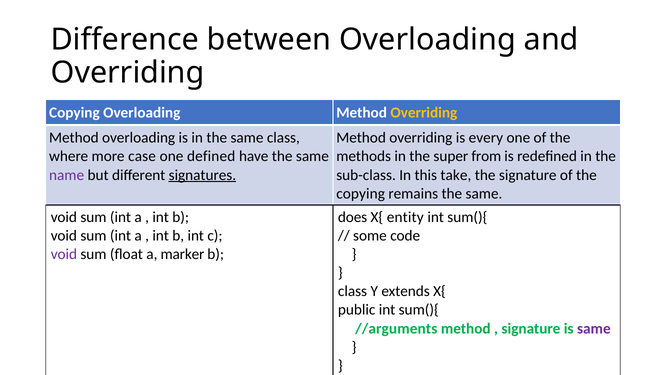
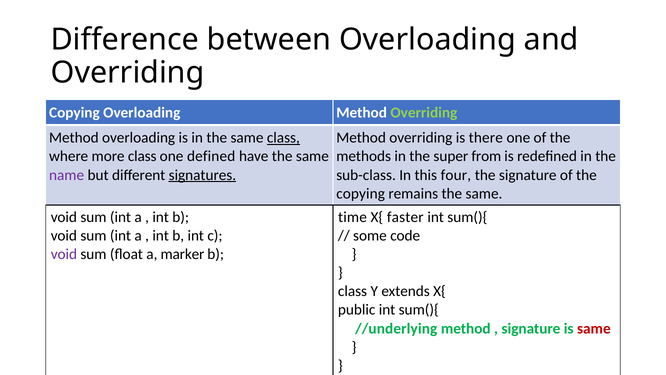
Overriding at (424, 113) colour: yellow -> light green
class at (283, 138) underline: none -> present
every: every -> there
more case: case -> class
take: take -> four
does: does -> time
entity: entity -> faster
//arguments: //arguments -> //underlying
same at (594, 328) colour: purple -> red
